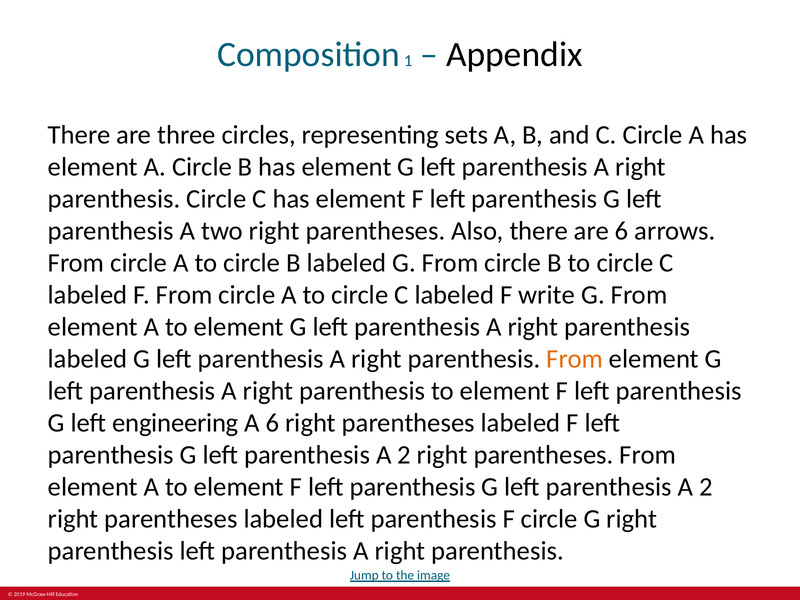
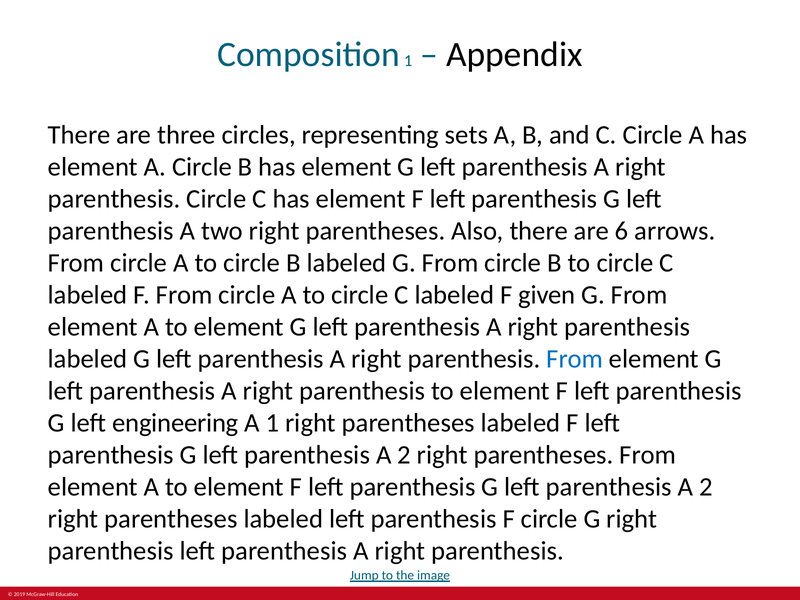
write: write -> given
From at (575, 359) colour: orange -> blue
A 6: 6 -> 1
